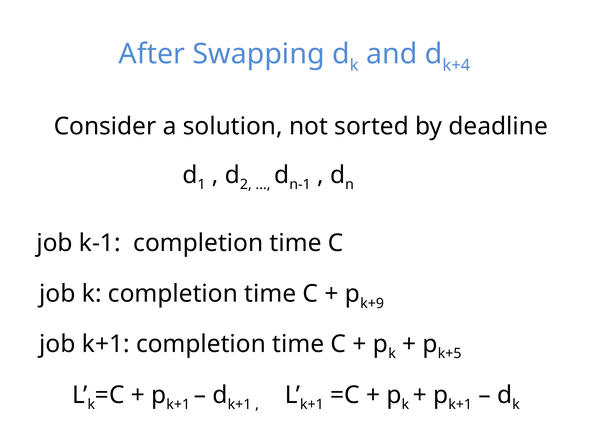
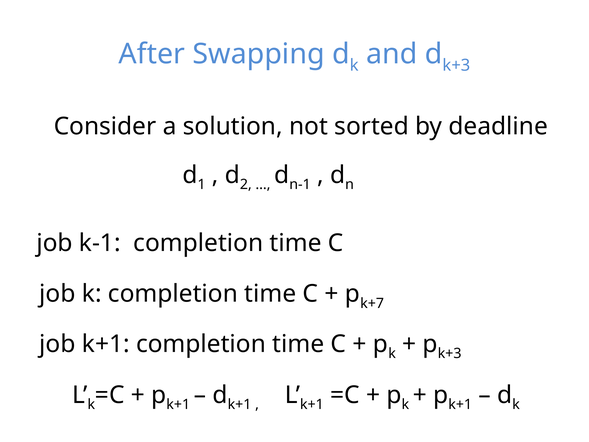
k+4 at (457, 65): k+4 -> k+3
k+9: k+9 -> k+7
k+5 at (450, 353): k+5 -> k+3
